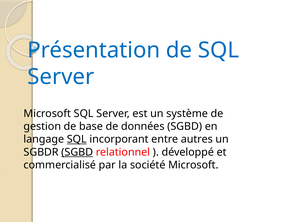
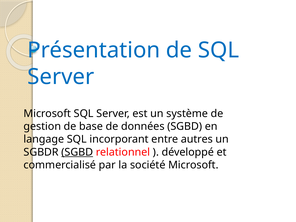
SQL at (77, 139) underline: present -> none
